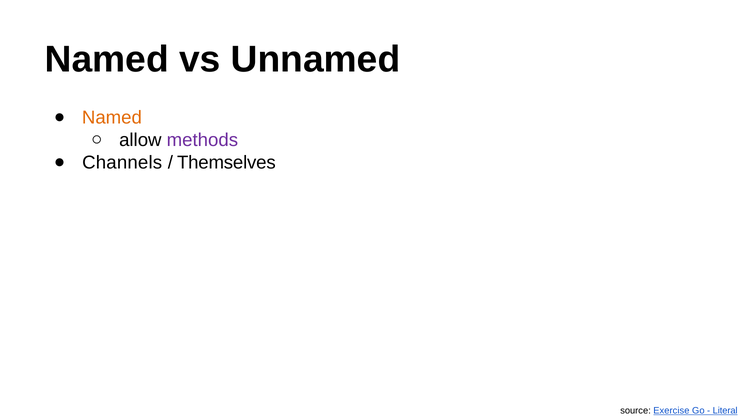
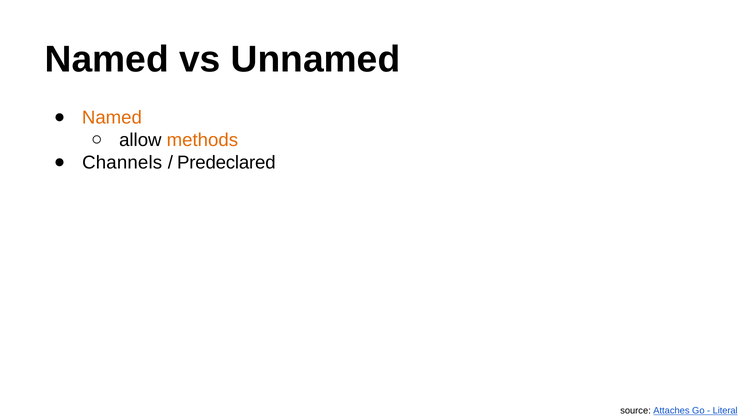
methods colour: purple -> orange
Themselves: Themselves -> Predeclared
Exercise: Exercise -> Attaches
